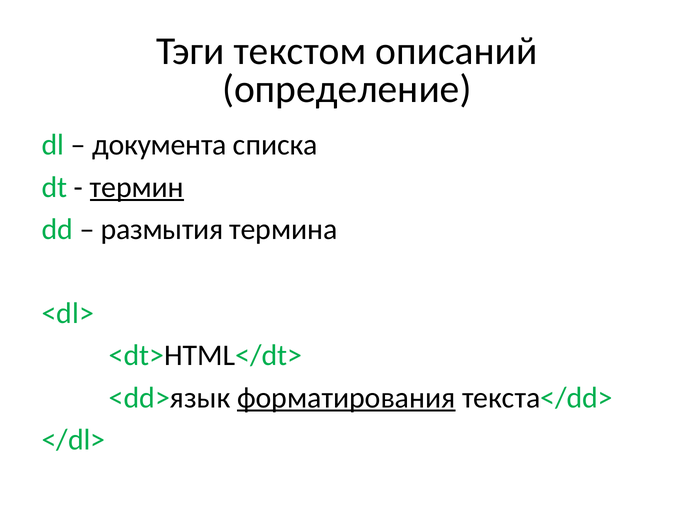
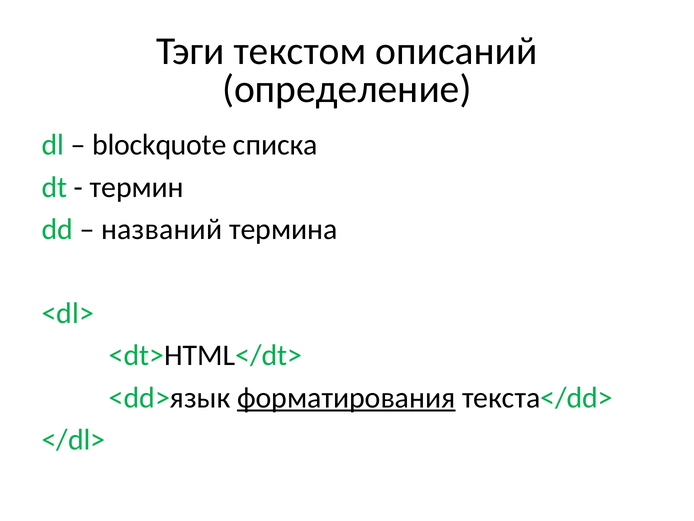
документа: документа -> blockquote
термин underline: present -> none
размытия: размытия -> названий
